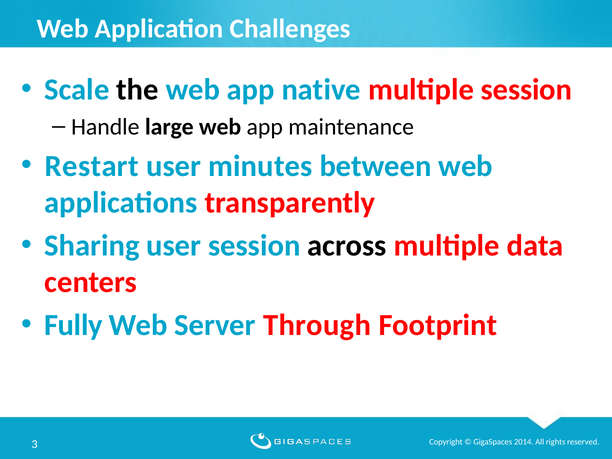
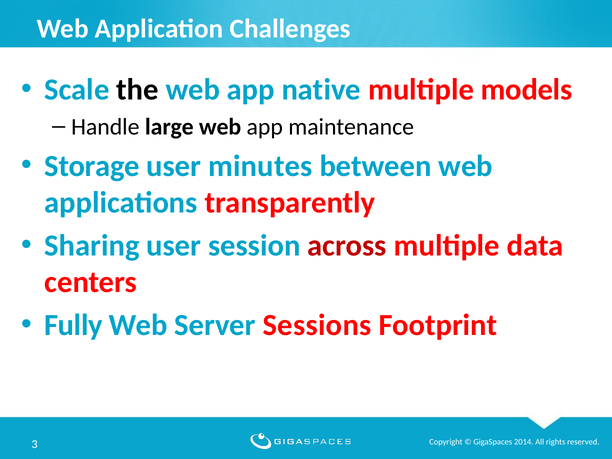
multiple session: session -> models
Restart: Restart -> Storage
across colour: black -> red
Through: Through -> Sessions
